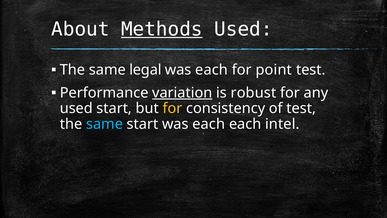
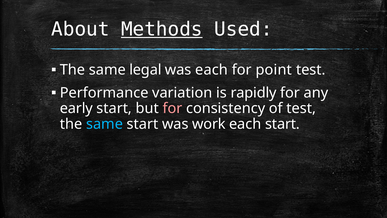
variation underline: present -> none
robust: robust -> rapidly
used at (76, 108): used -> early
for at (172, 108) colour: yellow -> pink
start was each: each -> work
each intel: intel -> start
